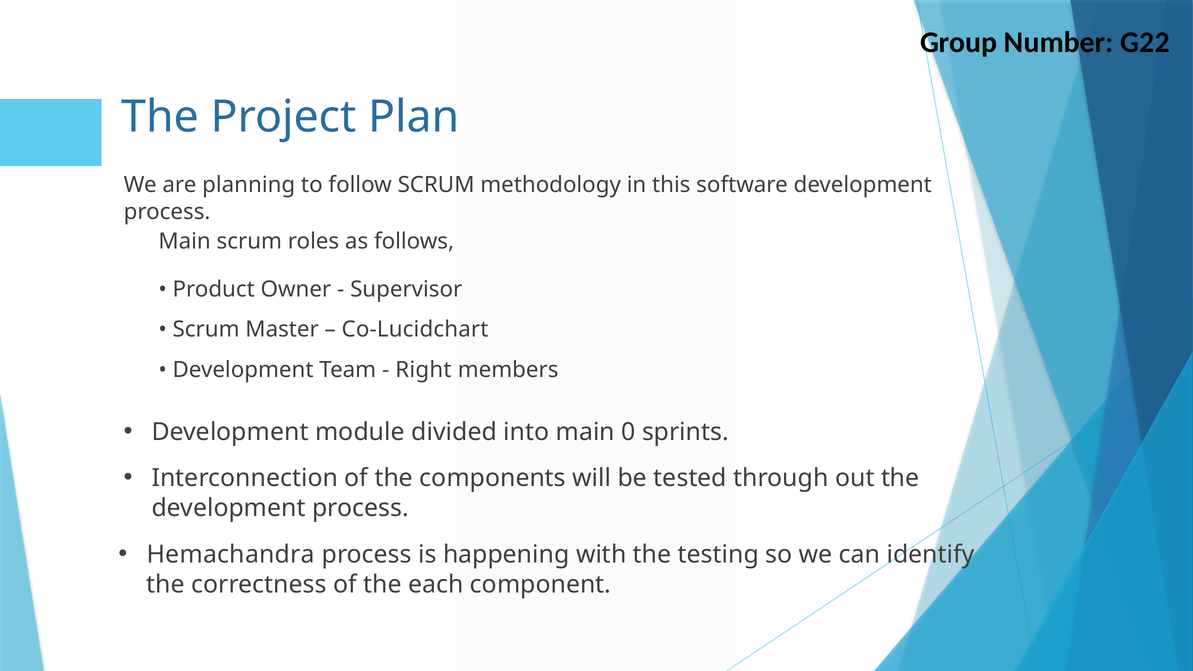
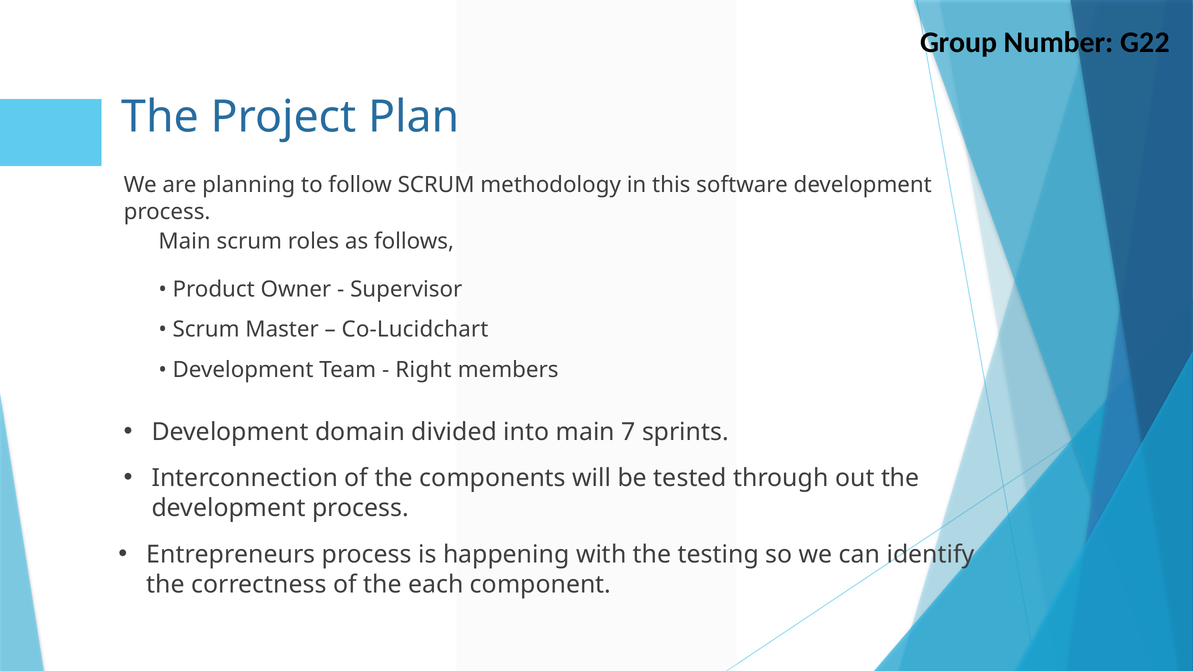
module: module -> domain
0: 0 -> 7
Hemachandra: Hemachandra -> Entrepreneurs
